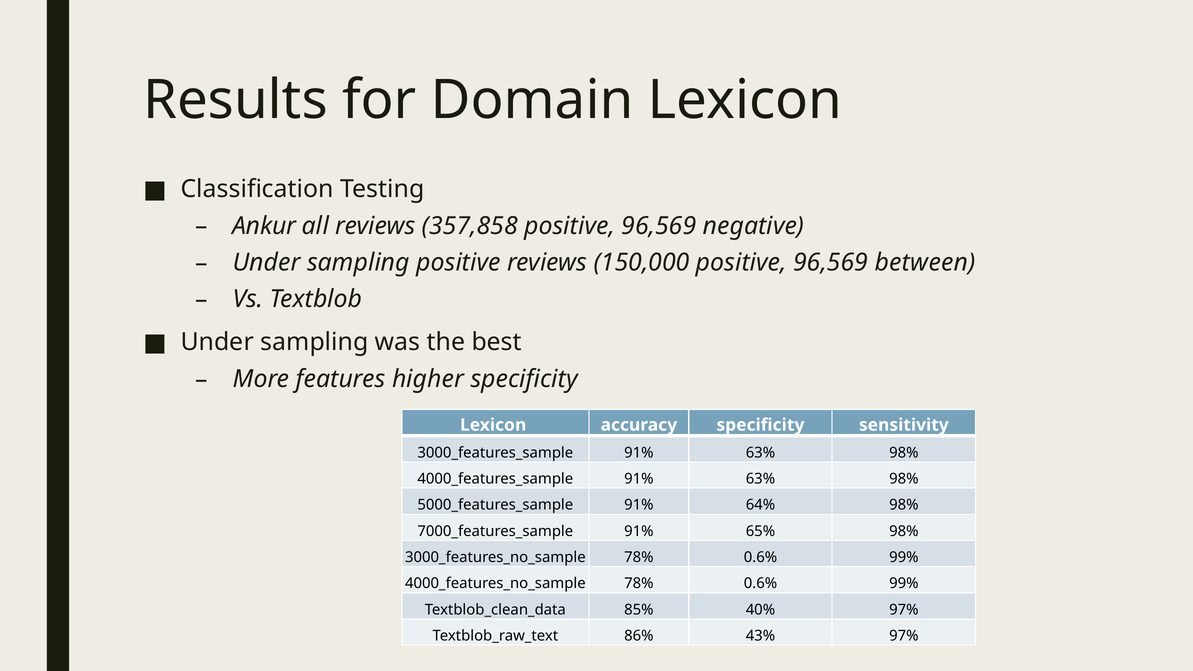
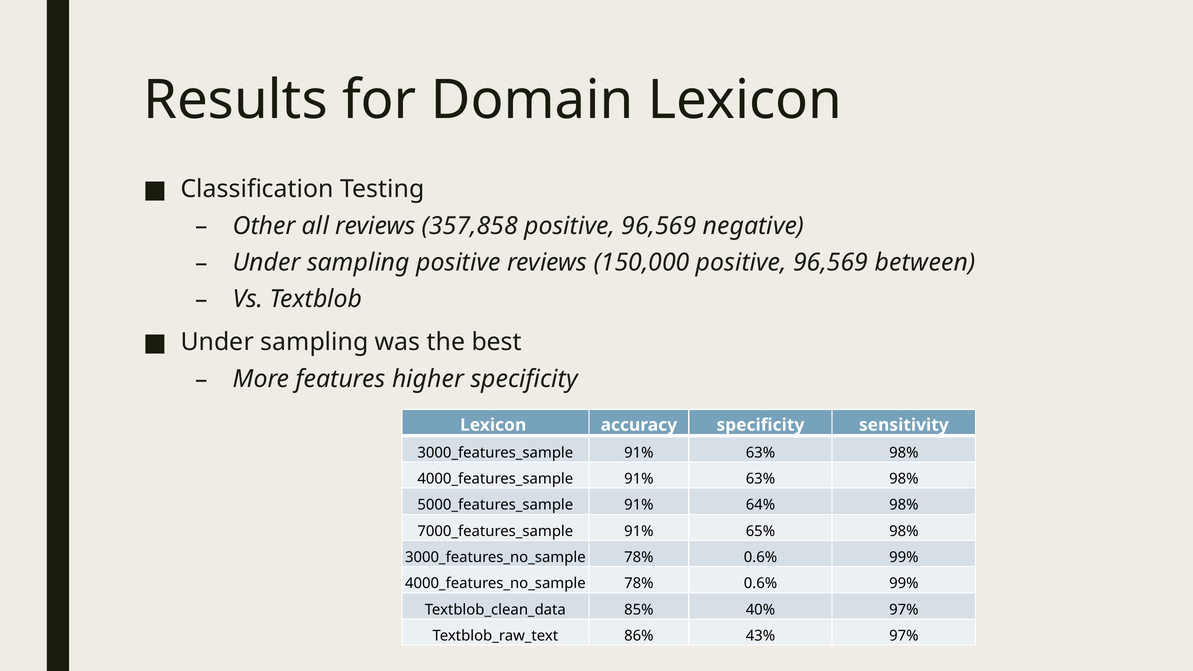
Ankur: Ankur -> Other
